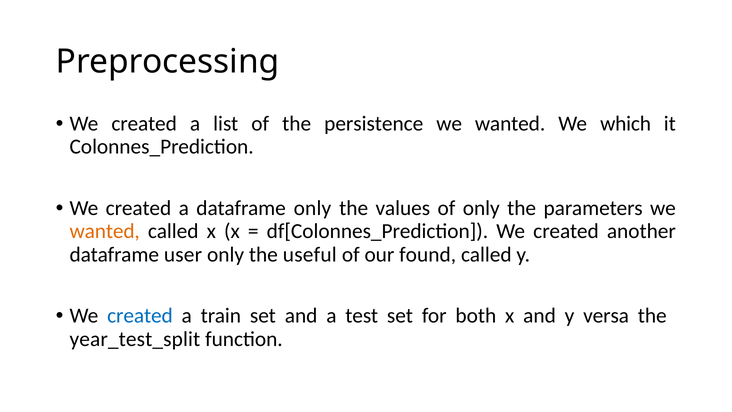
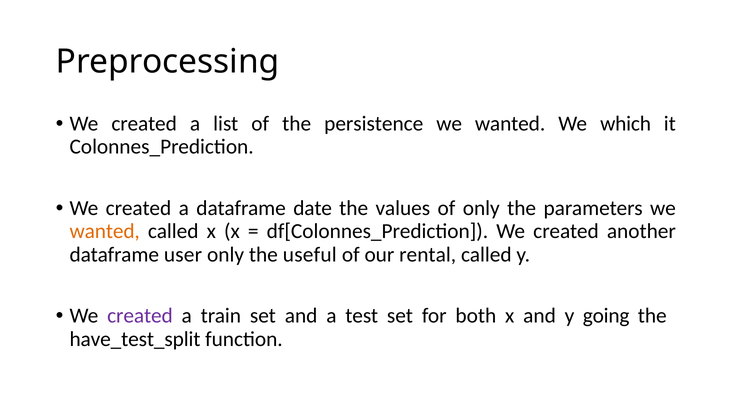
dataframe only: only -> date
found: found -> rental
created at (140, 316) colour: blue -> purple
versa: versa -> going
year_test_split: year_test_split -> have_test_split
